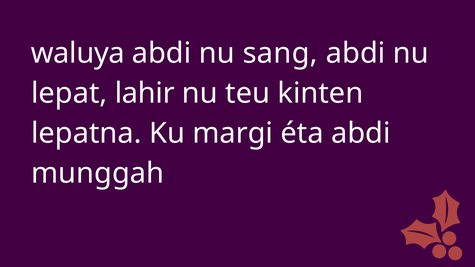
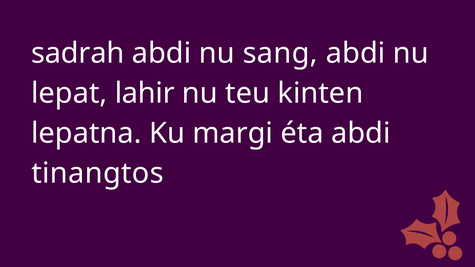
waluya: waluya -> sadrah
munggah: munggah -> tinangtos
